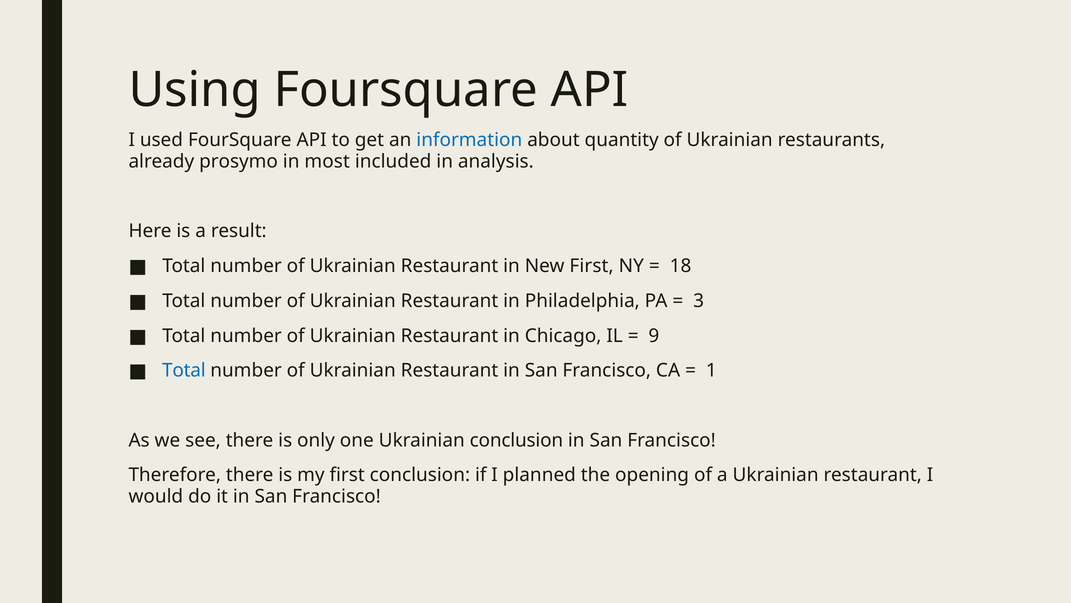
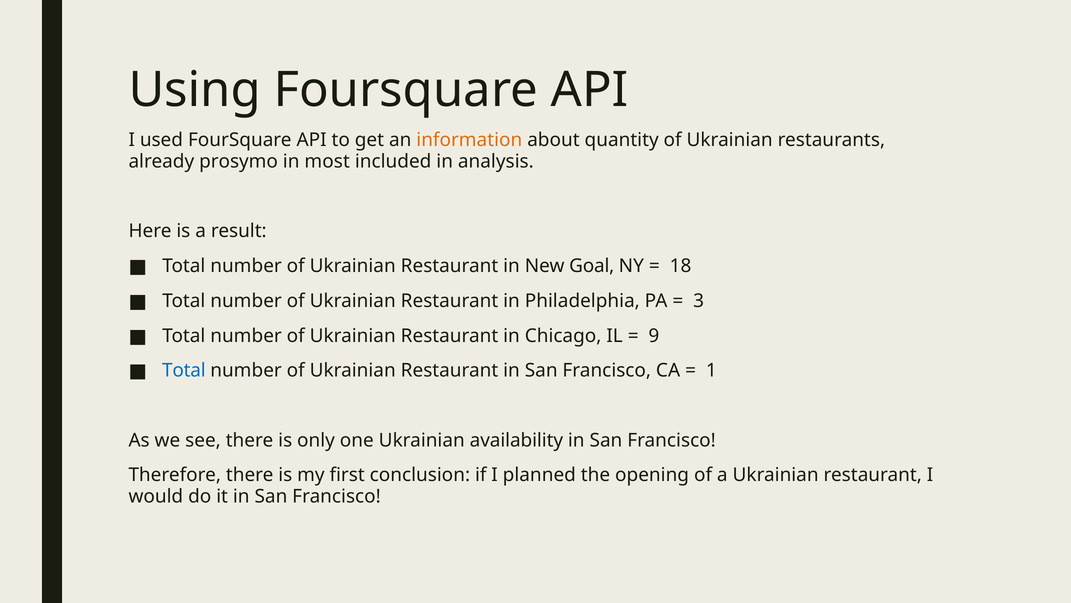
information colour: blue -> orange
New First: First -> Goal
Ukrainian conclusion: conclusion -> availability
